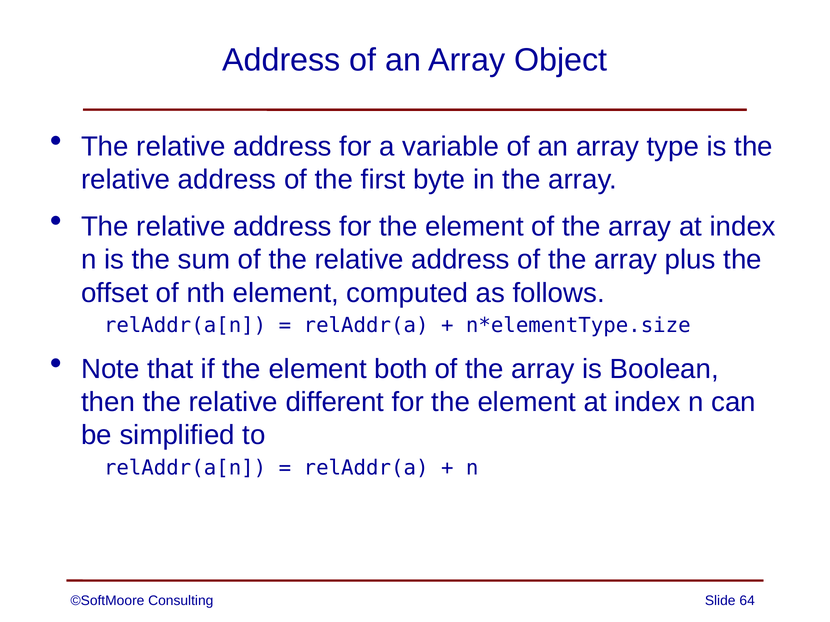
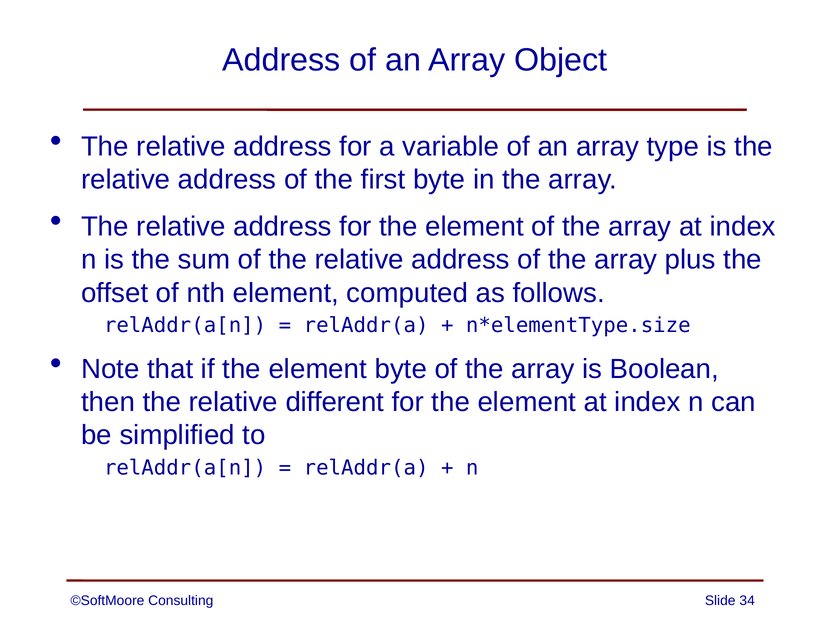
element both: both -> byte
64: 64 -> 34
